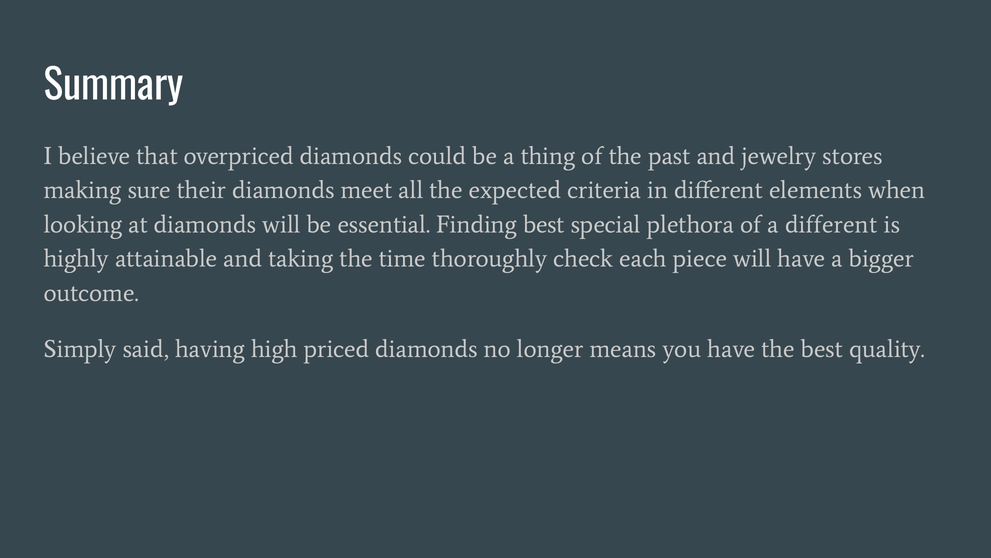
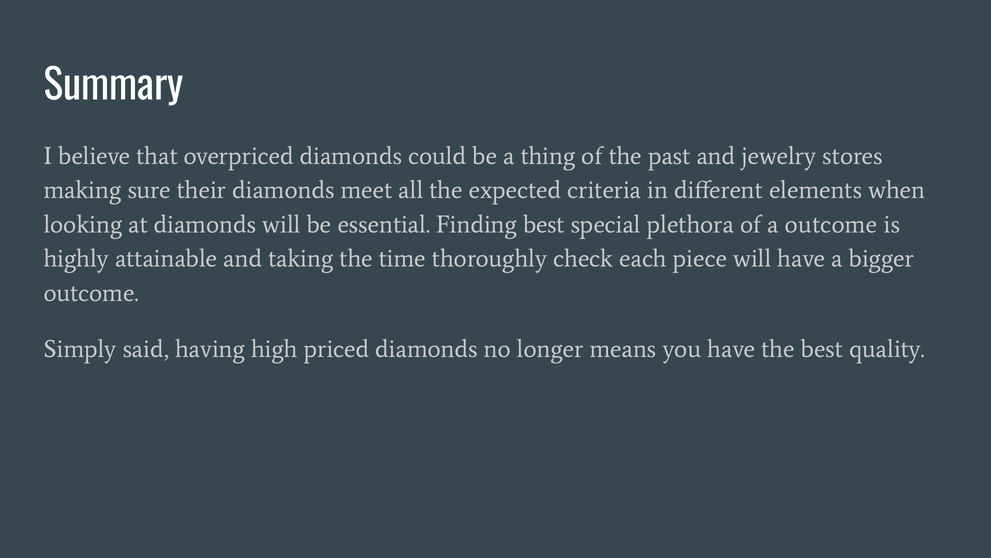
a different: different -> outcome
